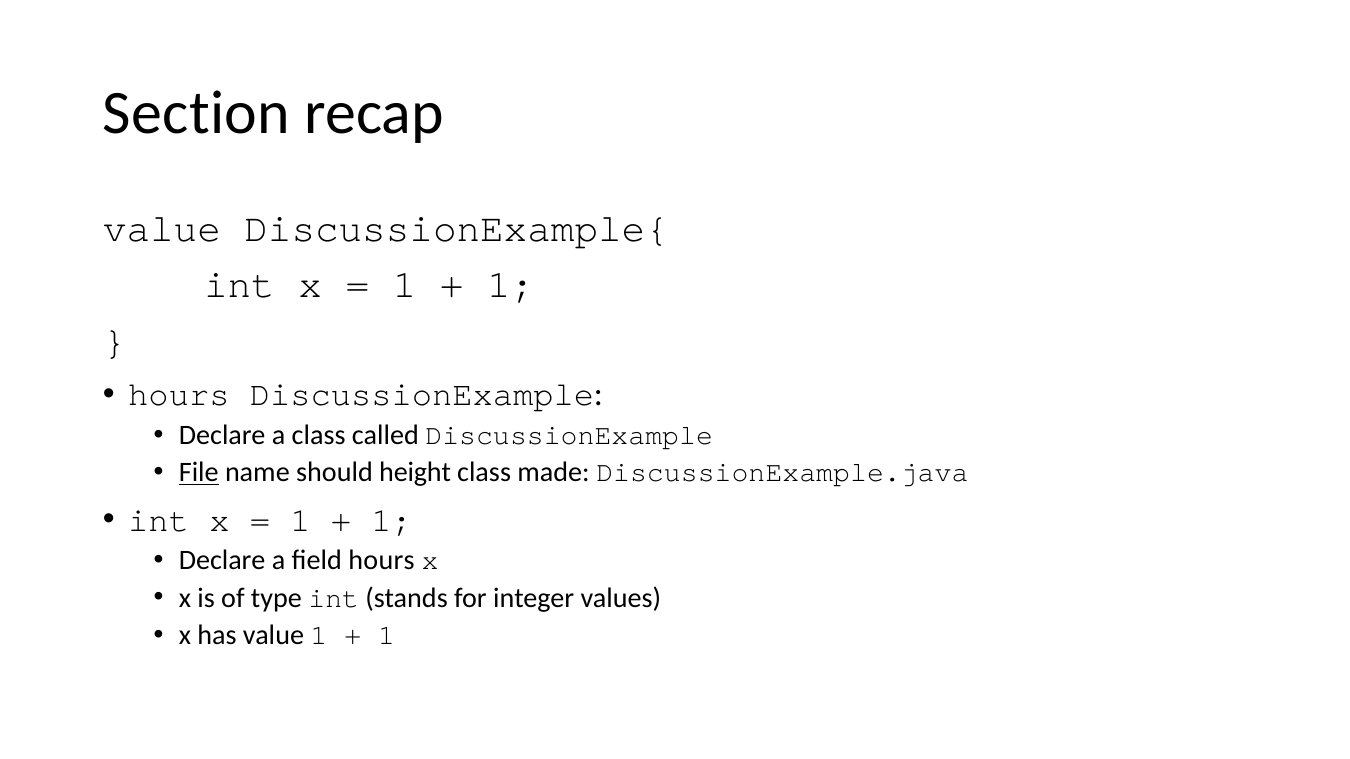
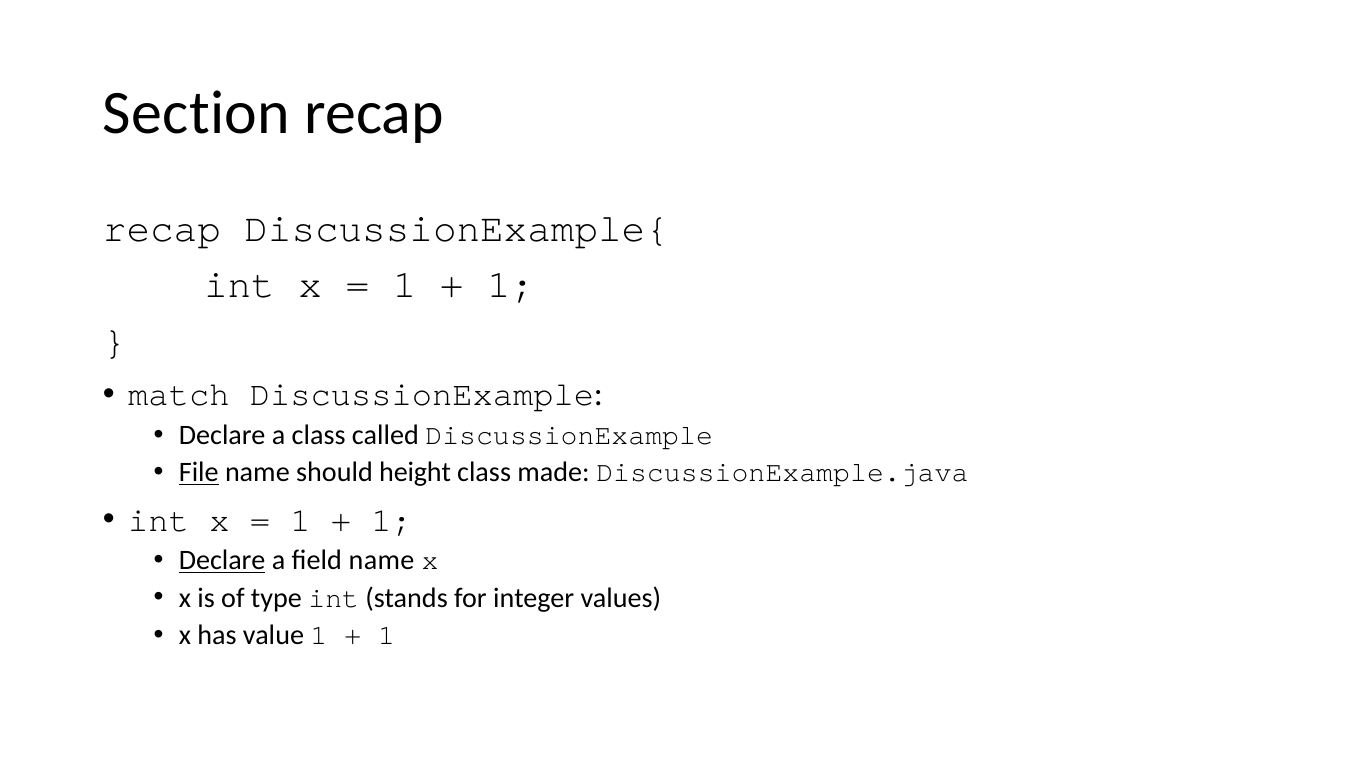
value at (162, 228): value -> recap
hours at (179, 395): hours -> match
Declare at (222, 561) underline: none -> present
field hours: hours -> name
